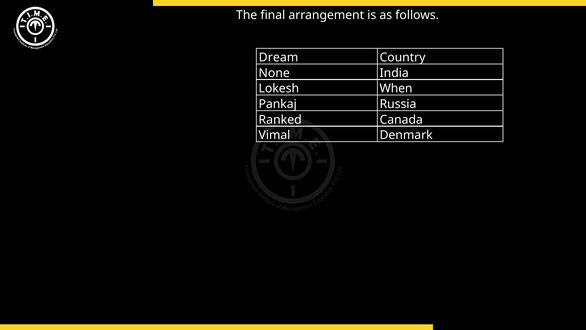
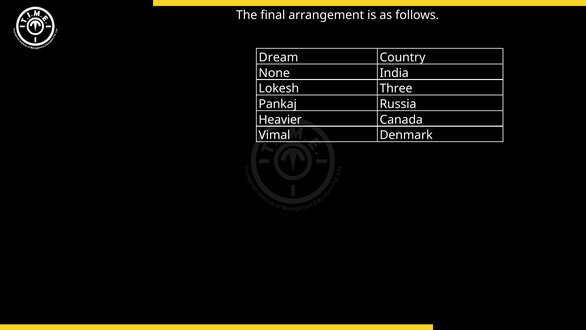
When: When -> Three
Ranked: Ranked -> Heavier
